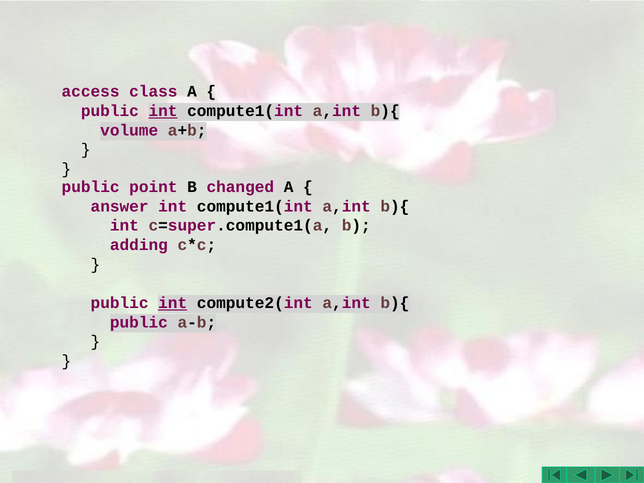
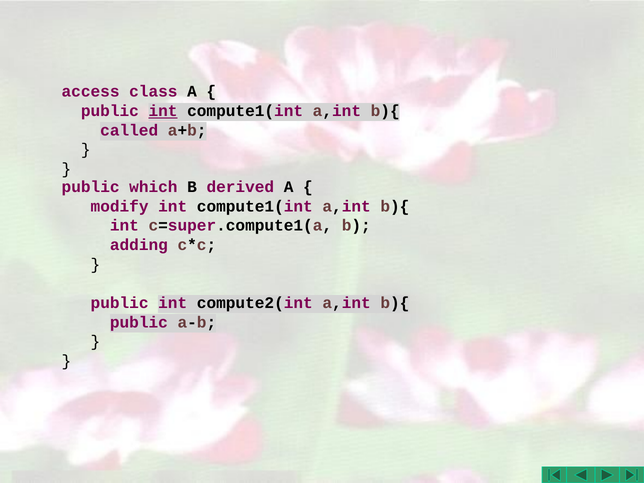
volume: volume -> called
point: point -> which
changed: changed -> derived
answer: answer -> modify
int at (173, 303) underline: present -> none
